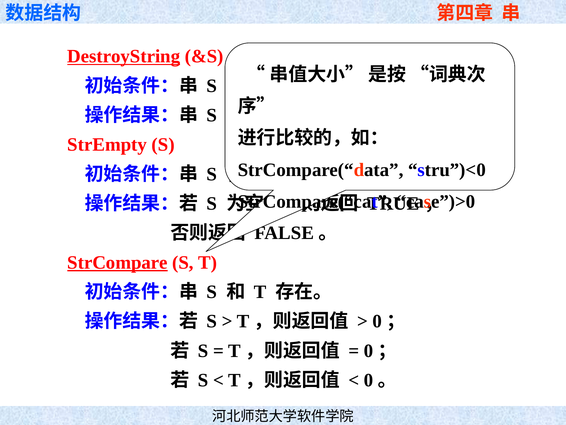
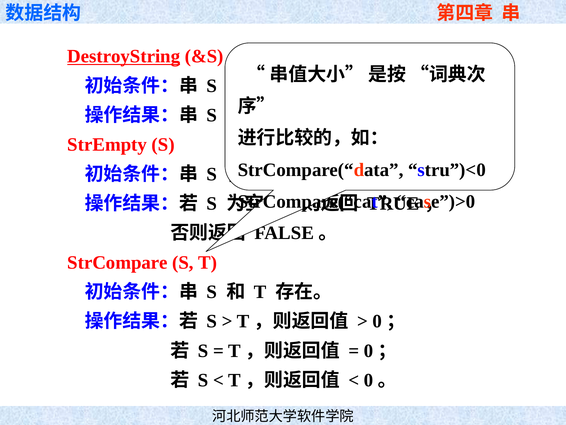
StrCompare underline: present -> none
